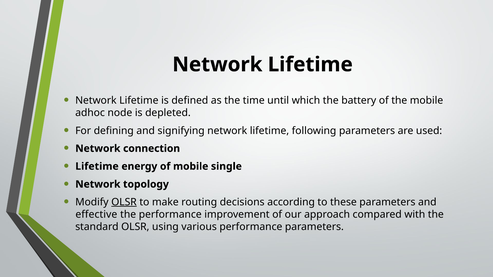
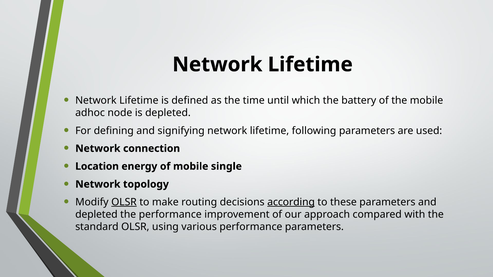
Lifetime at (97, 167): Lifetime -> Location
according underline: none -> present
effective at (96, 215): effective -> depleted
